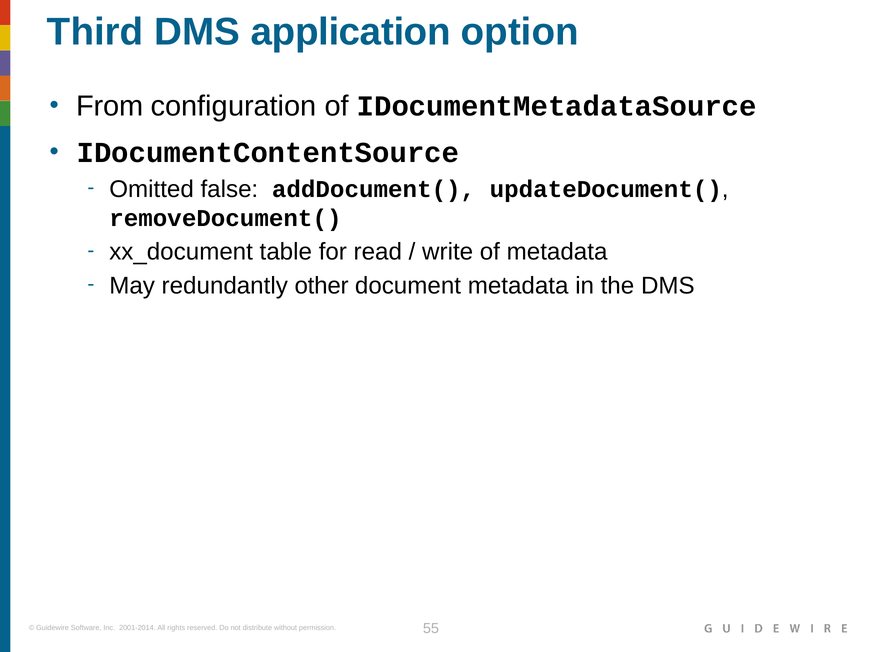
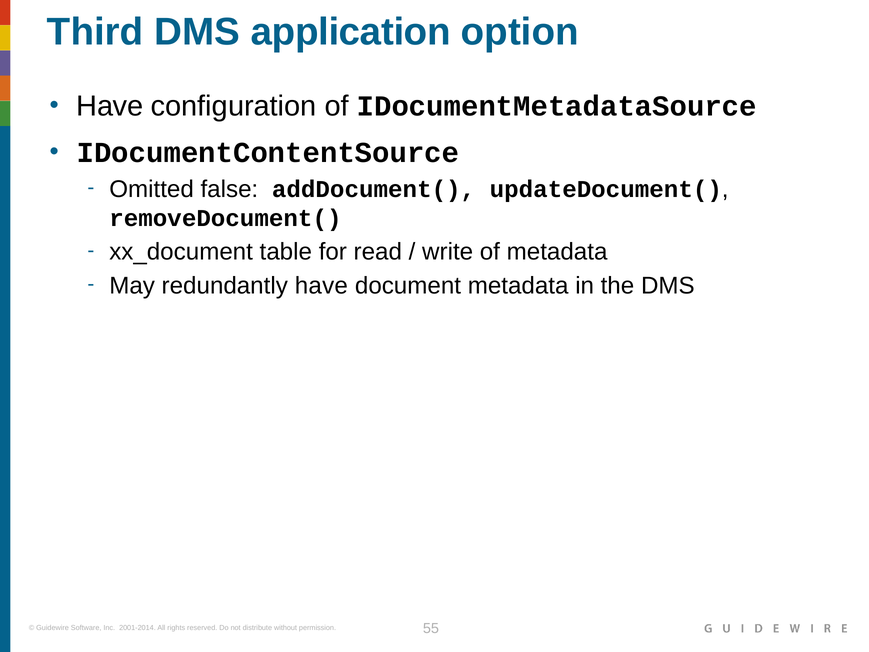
From at (110, 106): From -> Have
redundantly other: other -> have
